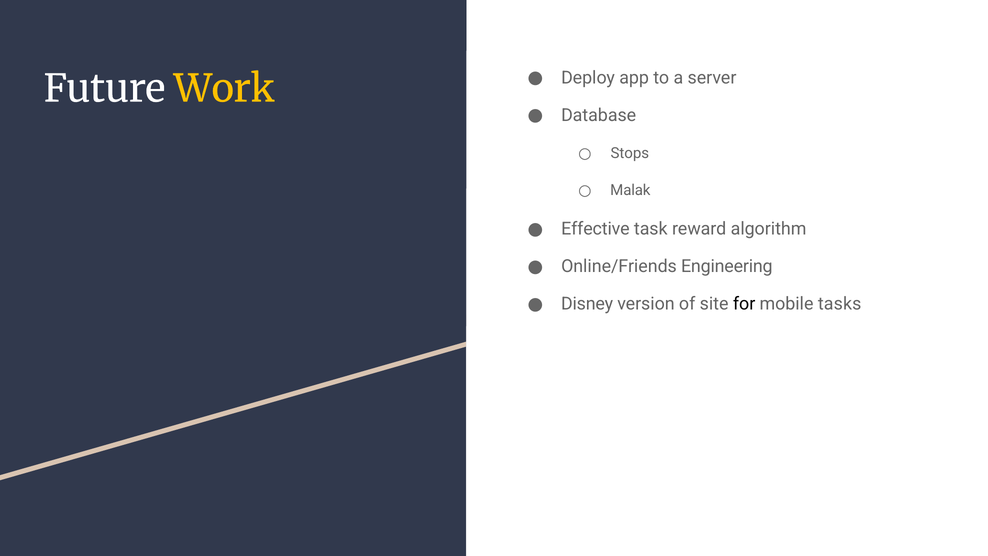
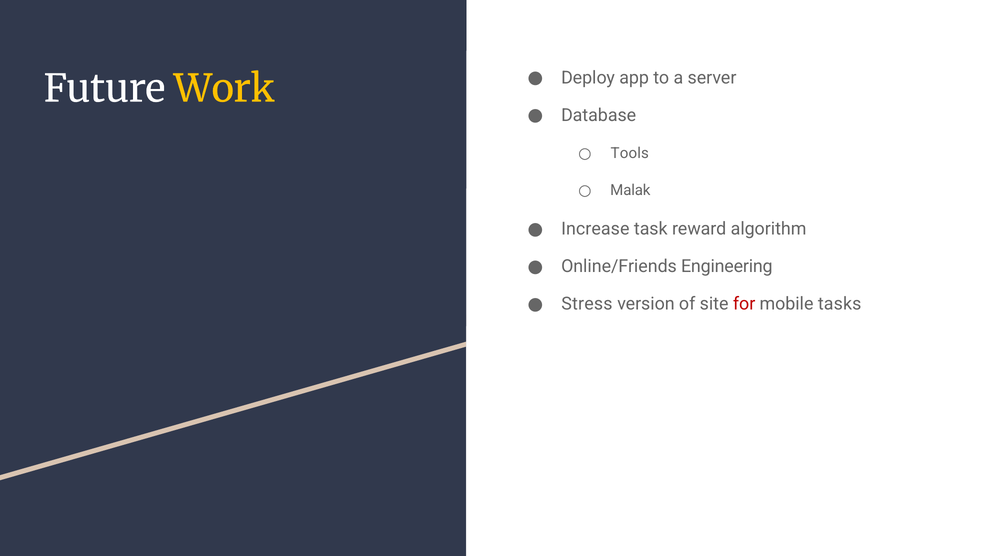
Stops: Stops -> Tools
Effective: Effective -> Increase
Disney: Disney -> Stress
for colour: black -> red
